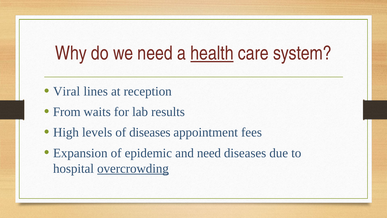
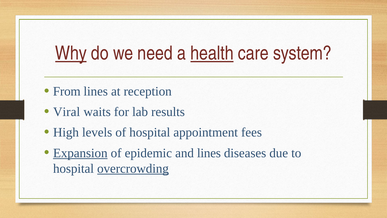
Why underline: none -> present
Viral: Viral -> From
From: From -> Viral
of diseases: diseases -> hospital
Expansion underline: none -> present
and need: need -> lines
